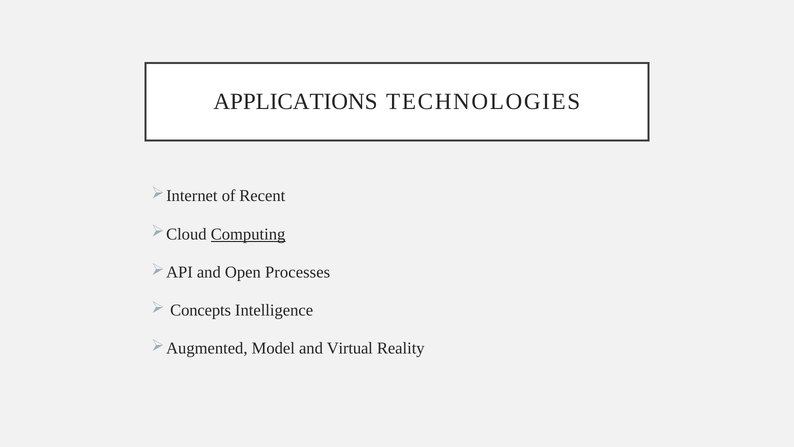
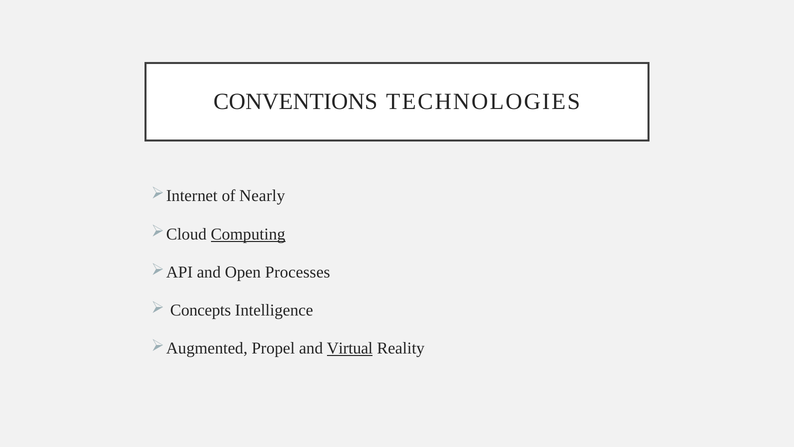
APPLICATIONS: APPLICATIONS -> CONVENTIONS
Recent: Recent -> Nearly
Model: Model -> Propel
Virtual underline: none -> present
